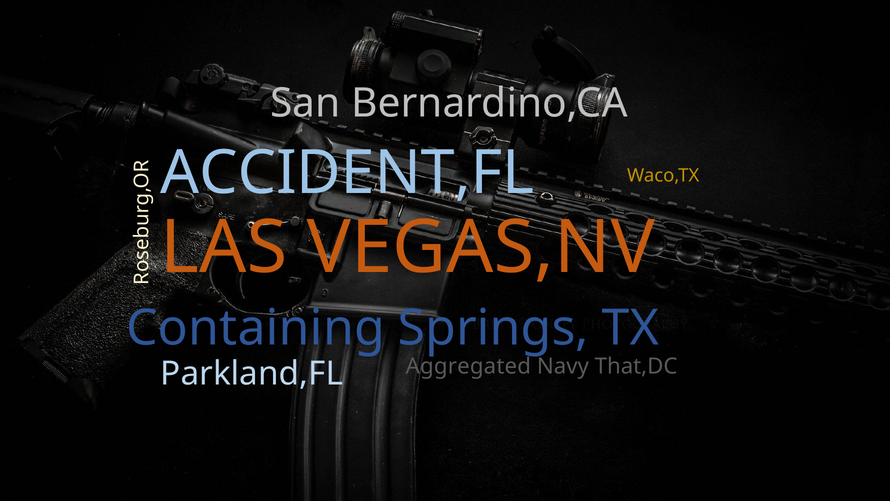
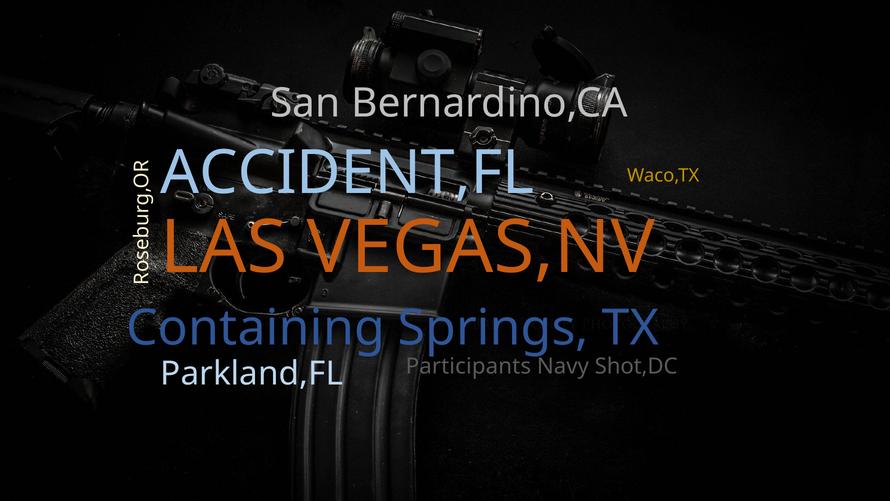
Aggregated: Aggregated -> Participants
That,DC: That,DC -> Shot,DC
